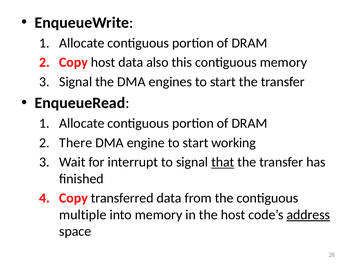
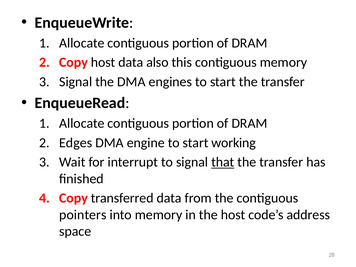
There: There -> Edges
multiple: multiple -> pointers
address underline: present -> none
